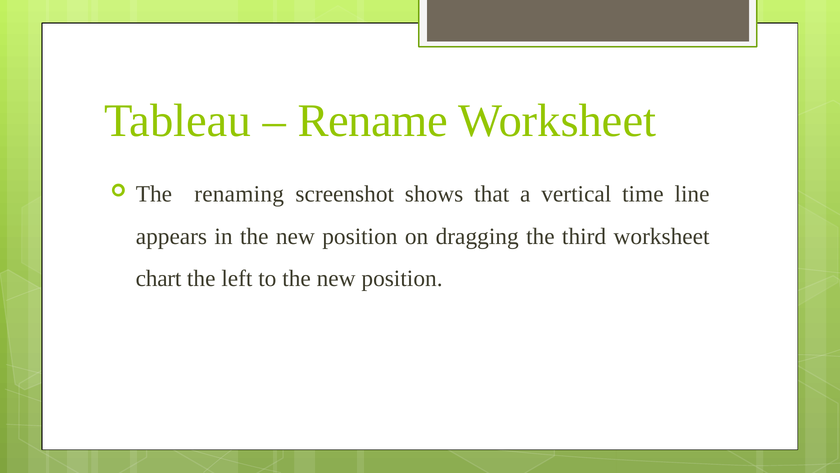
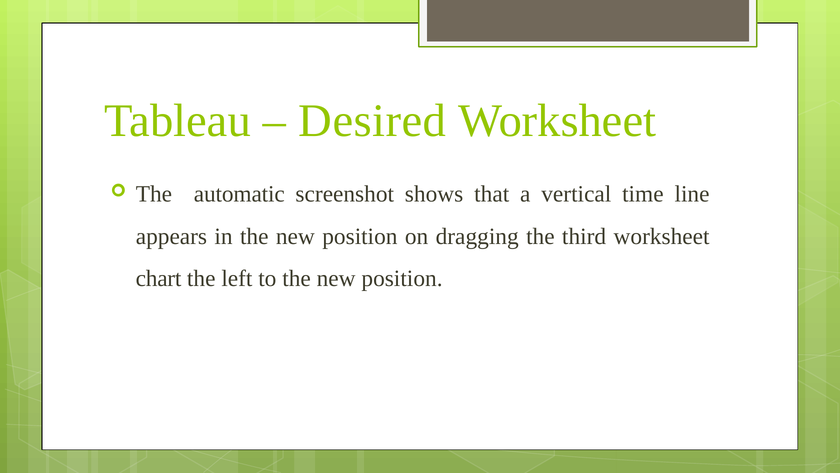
Rename: Rename -> Desired
renaming: renaming -> automatic
